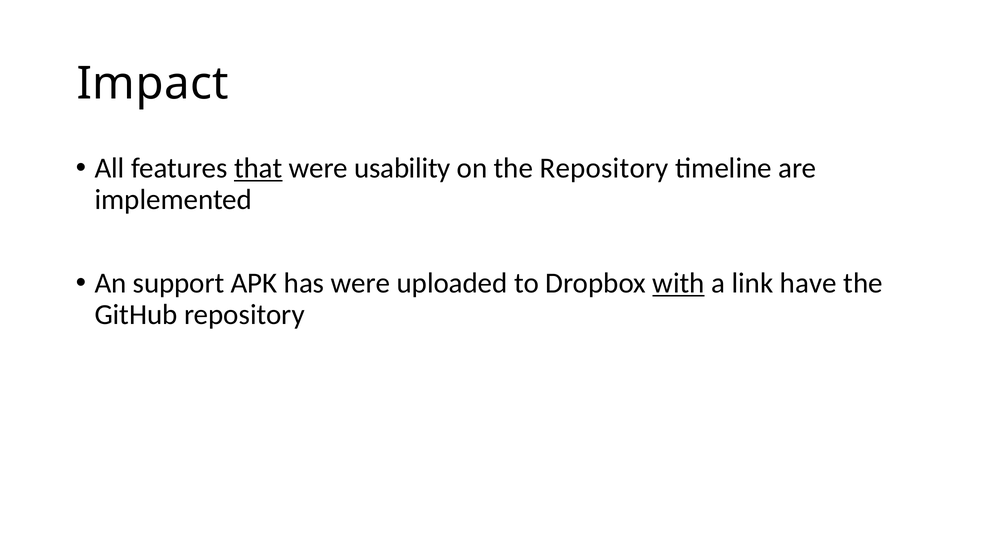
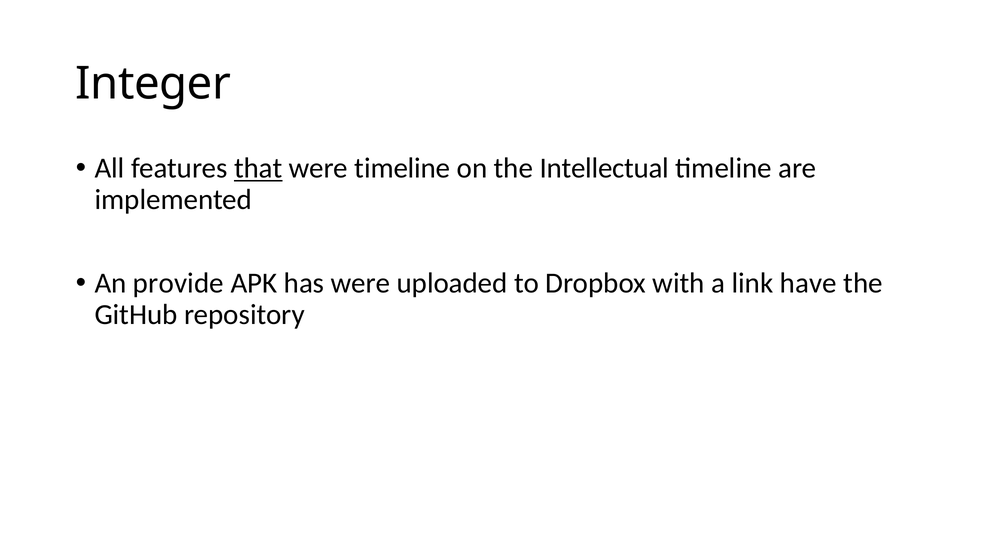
Impact: Impact -> Integer
were usability: usability -> timeline
the Repository: Repository -> Intellectual
support: support -> provide
with underline: present -> none
